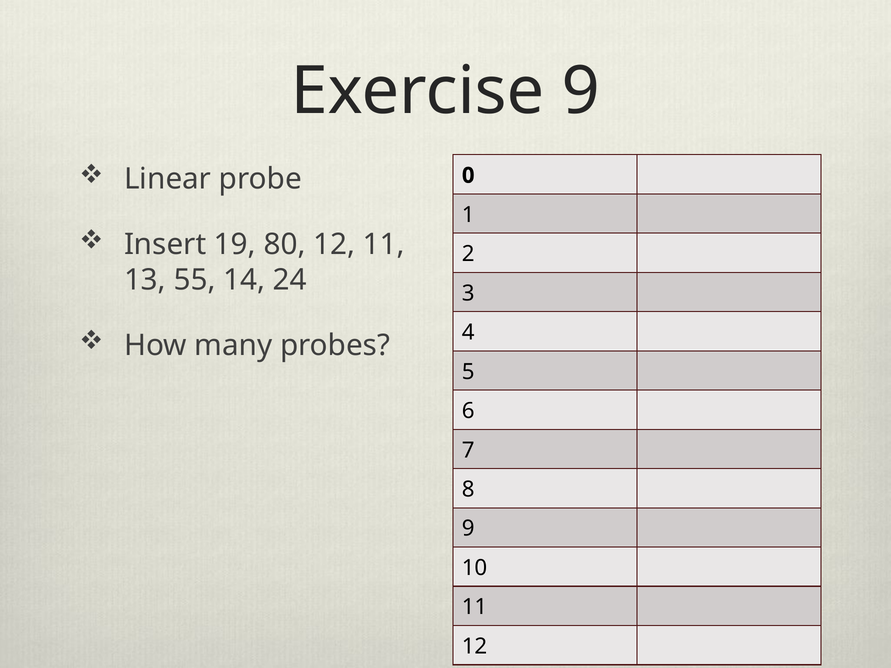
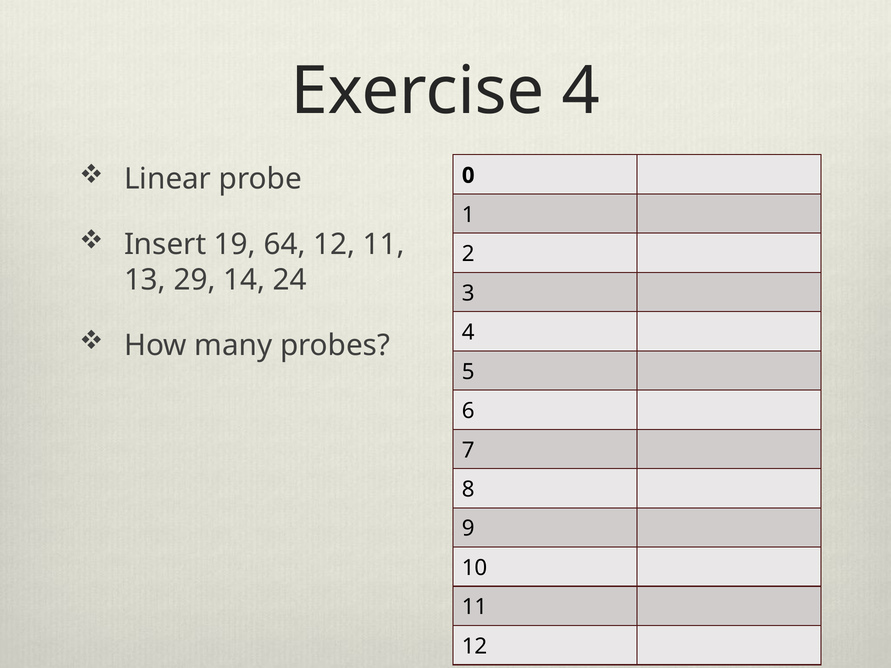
Exercise 9: 9 -> 4
80: 80 -> 64
55: 55 -> 29
